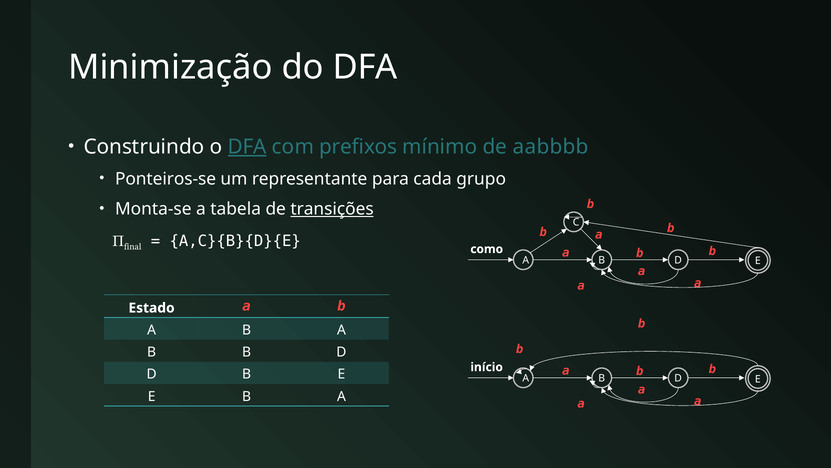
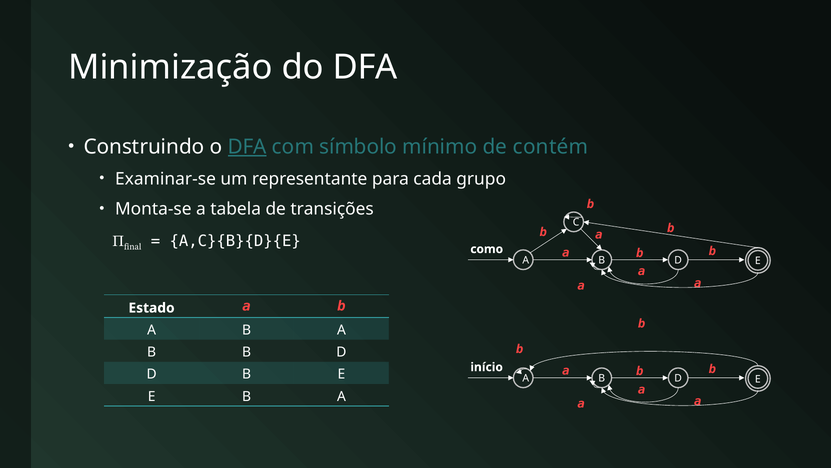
prefixos: prefixos -> símbolo
aabbbb: aabbbb -> contém
Ponteiros-se: Ponteiros-se -> Examinar-se
transições underline: present -> none
